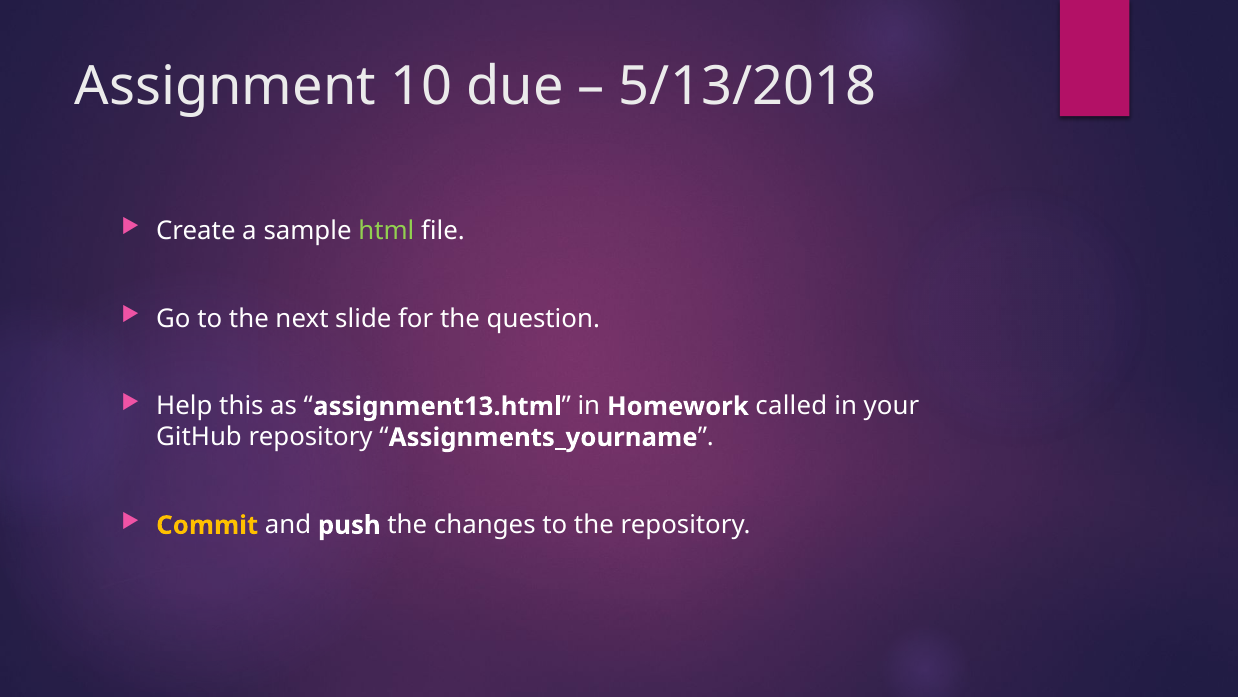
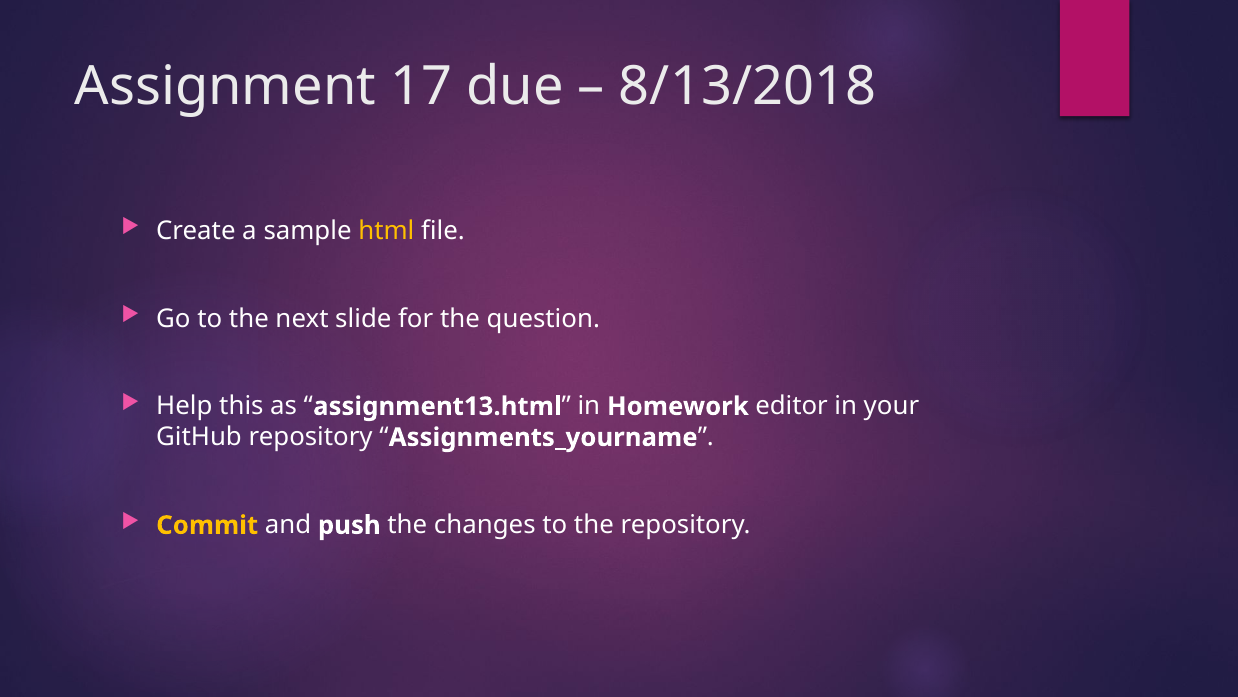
10: 10 -> 17
5/13/2018: 5/13/2018 -> 8/13/2018
html colour: light green -> yellow
called: called -> editor
